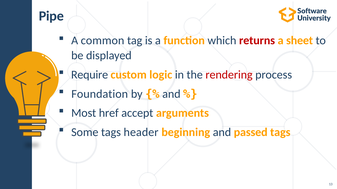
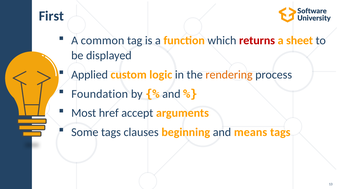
Pipe: Pipe -> First
Require: Require -> Applied
rendering colour: red -> orange
header: header -> clauses
passed: passed -> means
